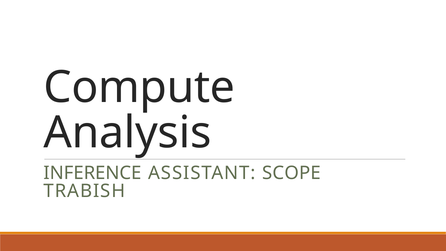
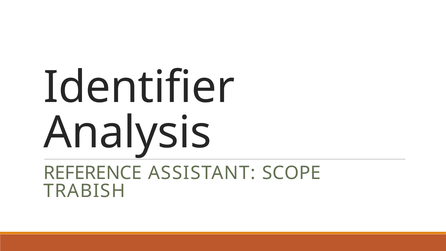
Compute: Compute -> Identifier
INFERENCE: INFERENCE -> REFERENCE
